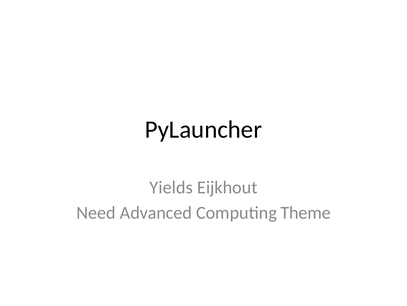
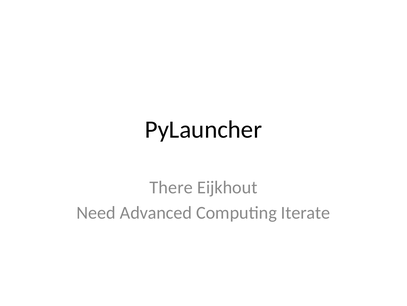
Yields: Yields -> There
Theme: Theme -> Iterate
